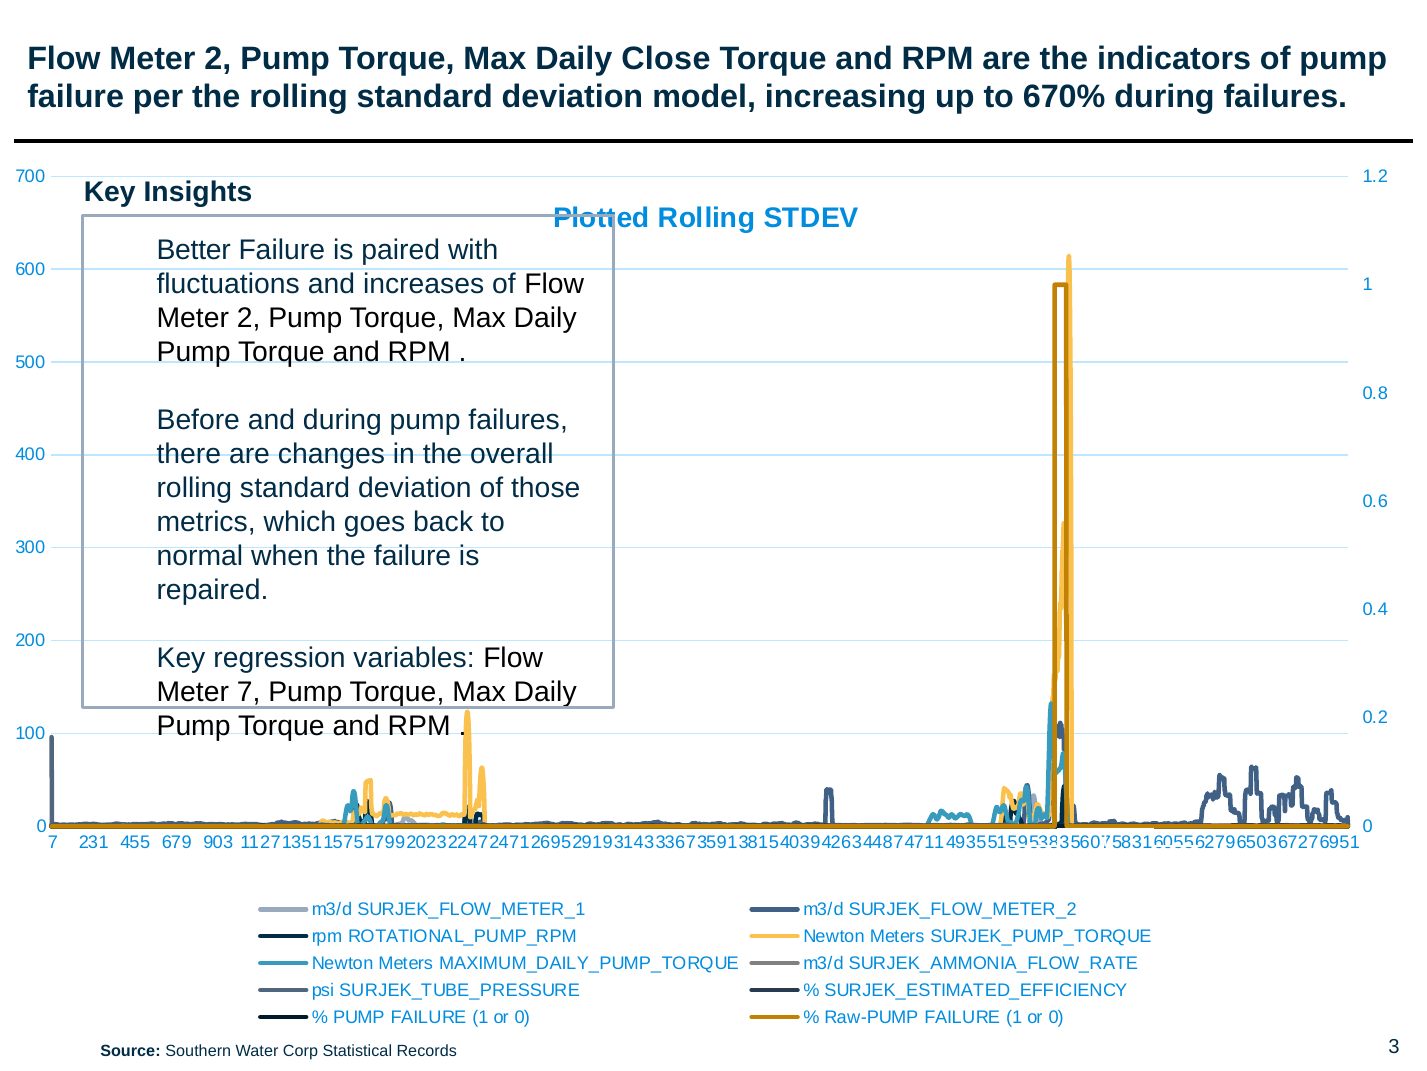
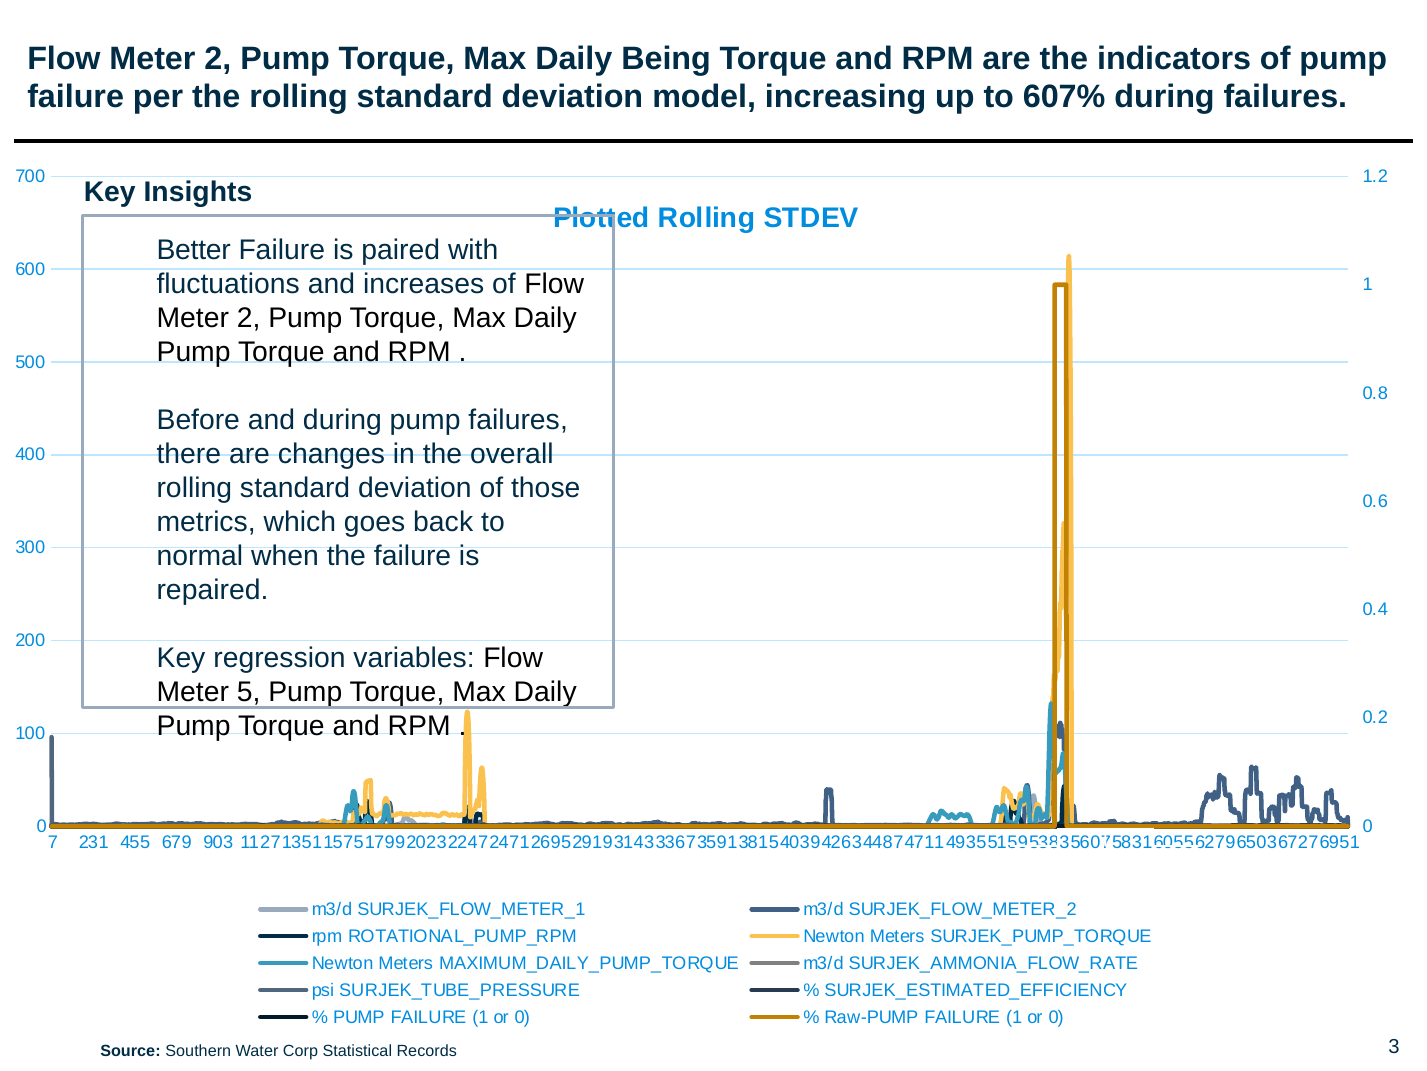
Close: Close -> Being
670%: 670% -> 607%
Meter 7: 7 -> 5
